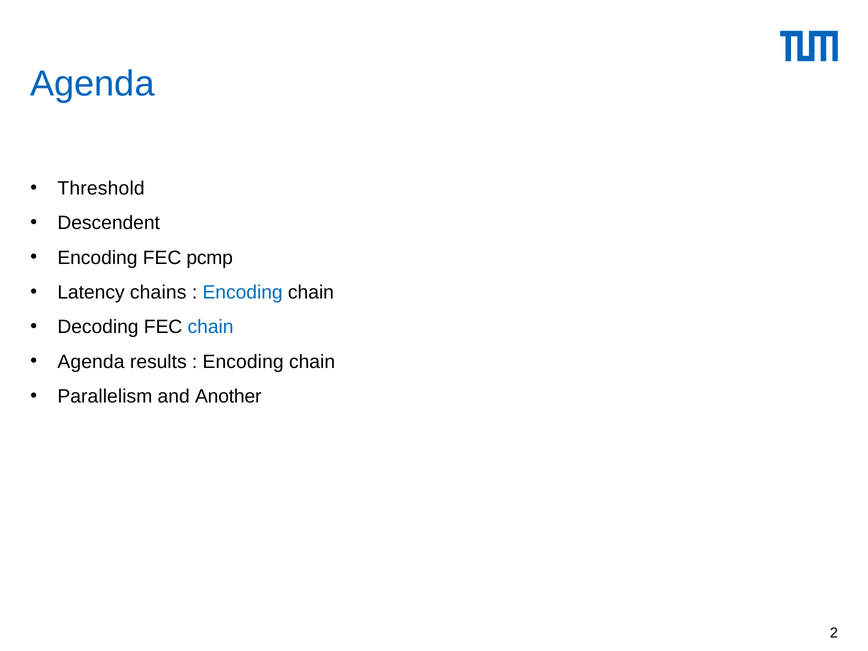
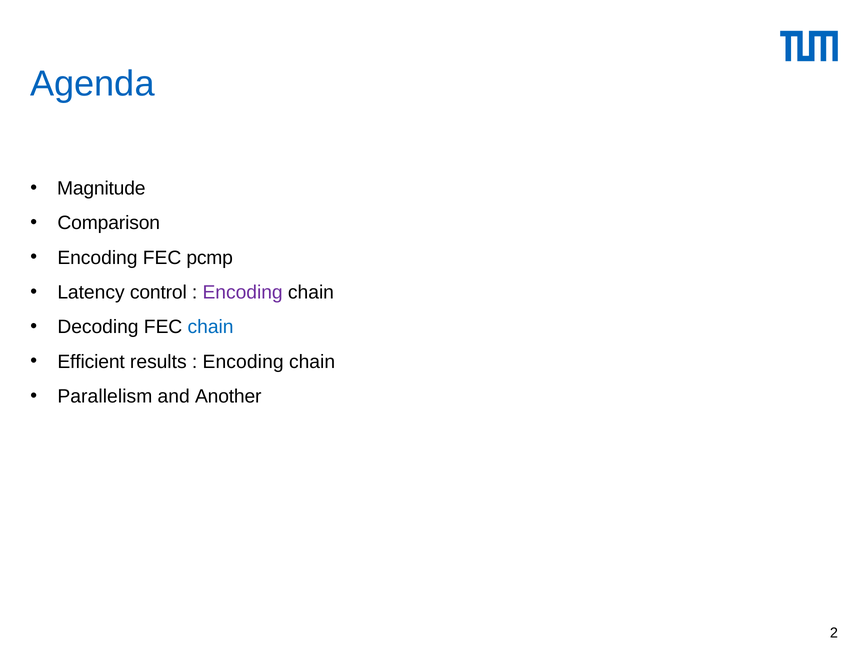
Threshold: Threshold -> Magnitude
Descendent: Descendent -> Comparison
chains: chains -> control
Encoding at (243, 292) colour: blue -> purple
Agenda at (91, 362): Agenda -> Efficient
